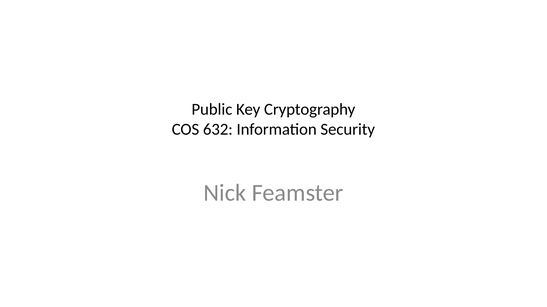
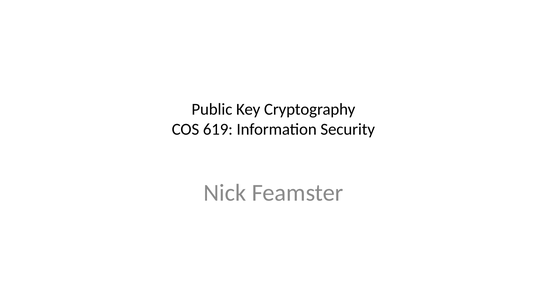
632: 632 -> 619
